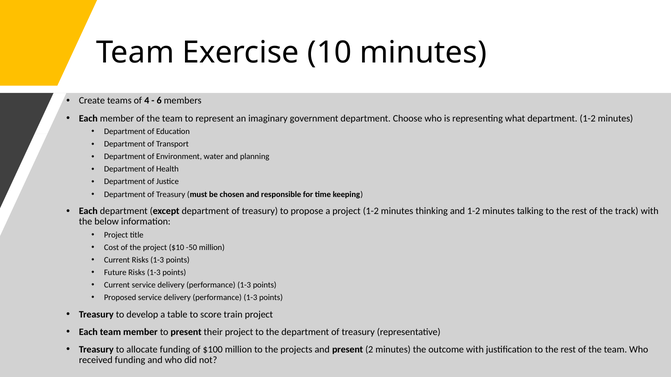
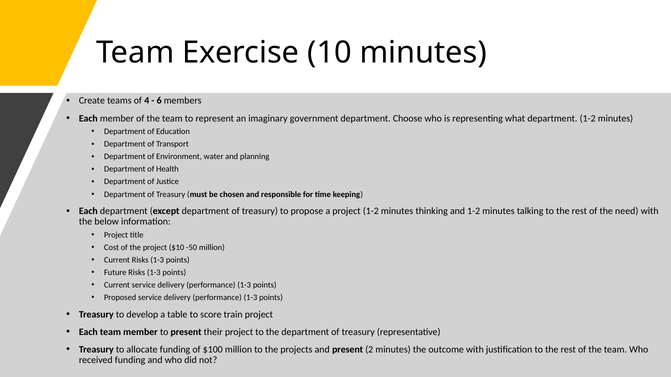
track: track -> need
